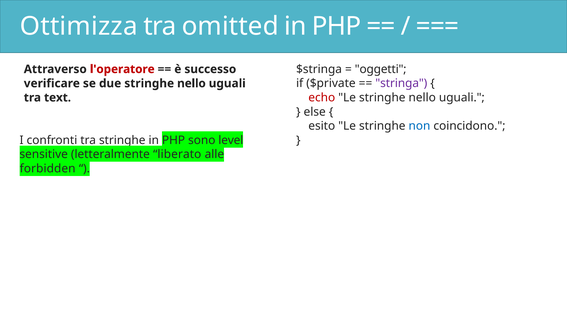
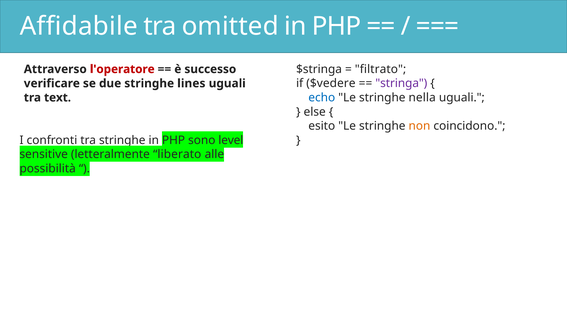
Ottimizza: Ottimizza -> Affidabile
oggetti: oggetti -> filtrato
$private: $private -> $vedere
due stringhe nello: nello -> lines
echo colour: red -> blue
Le stringhe nello: nello -> nella
non colour: blue -> orange
forbidden: forbidden -> possibilità
